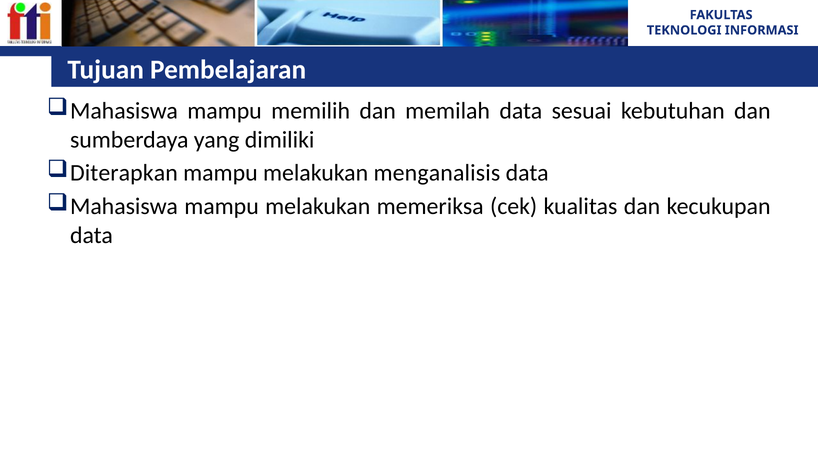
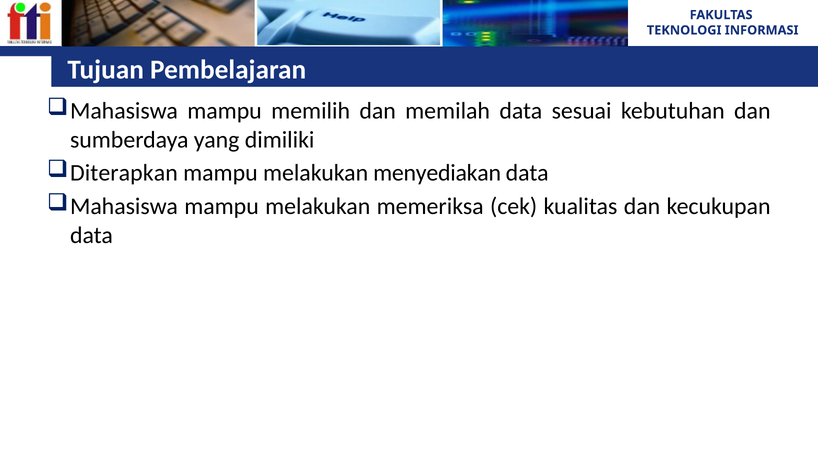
menganalisis: menganalisis -> menyediakan
